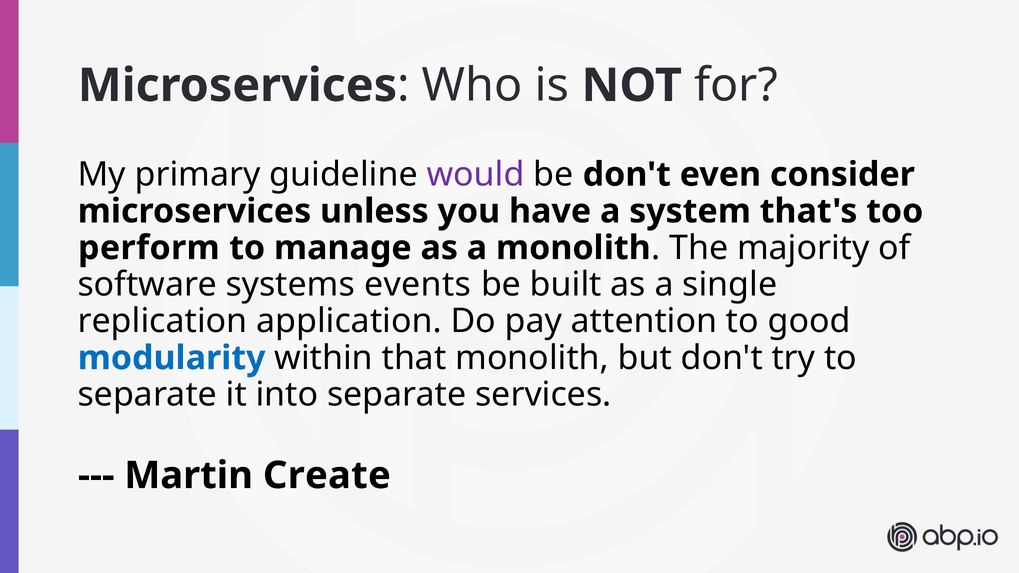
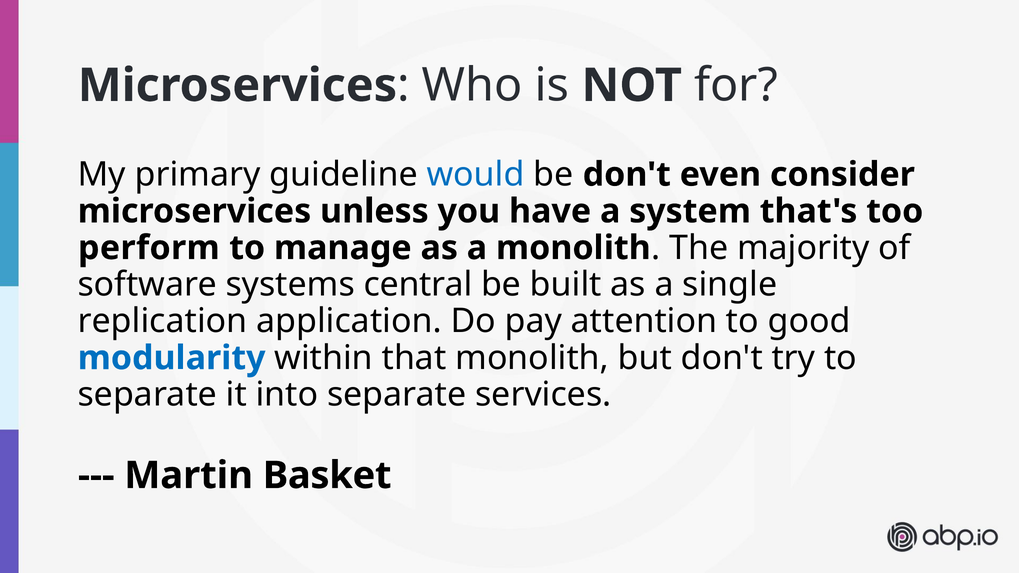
would colour: purple -> blue
events: events -> central
Create: Create -> Basket
